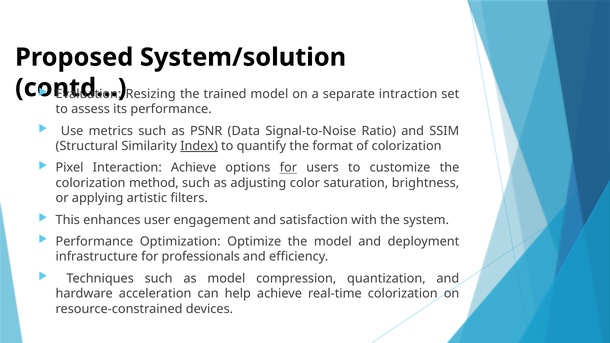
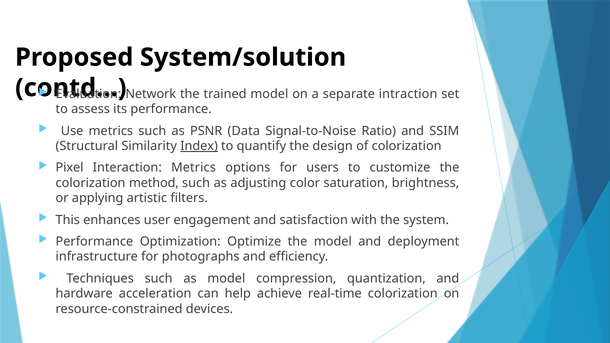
Resizing: Resizing -> Network
format: format -> design
Interaction Achieve: Achieve -> Metrics
for at (288, 168) underline: present -> none
professionals: professionals -> photographs
